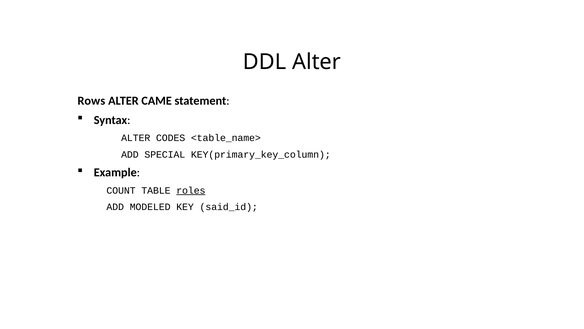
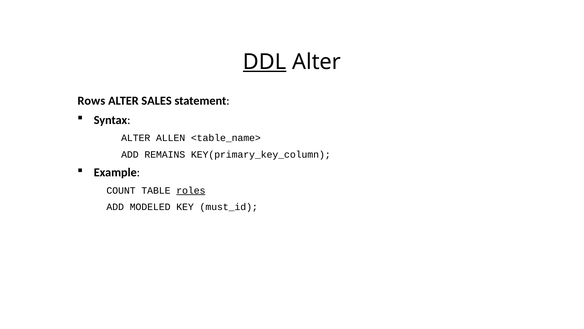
DDL underline: none -> present
CAME: CAME -> SALES
CODES: CODES -> ALLEN
SPECIAL: SPECIAL -> REMAINS
said_id: said_id -> must_id
